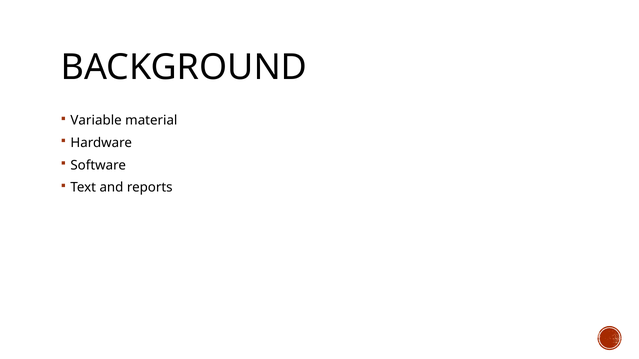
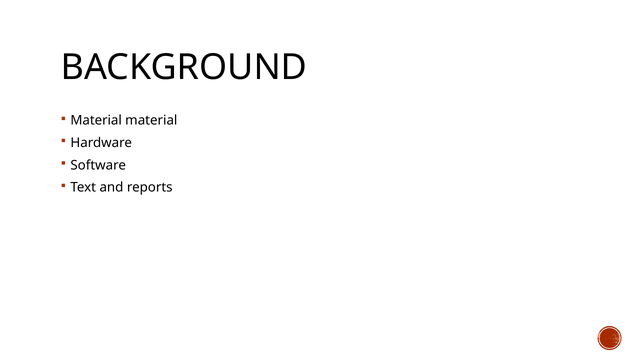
Variable at (96, 121): Variable -> Material
